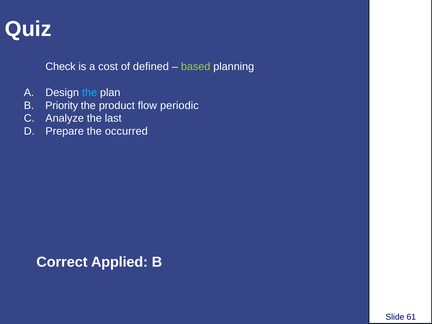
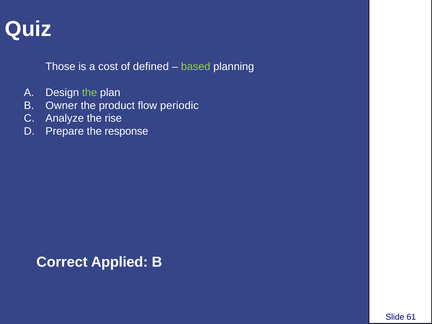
Check: Check -> Those
the at (90, 92) colour: light blue -> light green
Priority: Priority -> Owner
last: last -> rise
occurred: occurred -> response
